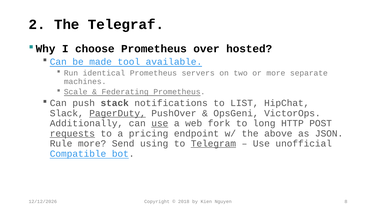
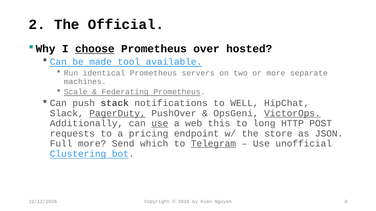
Telegraf: Telegraf -> Official
choose underline: none -> present
LIST: LIST -> WELL
VictorOps underline: none -> present
fork: fork -> this
requests underline: present -> none
above: above -> store
Rule: Rule -> Full
using: using -> which
Compatible: Compatible -> Clustering
